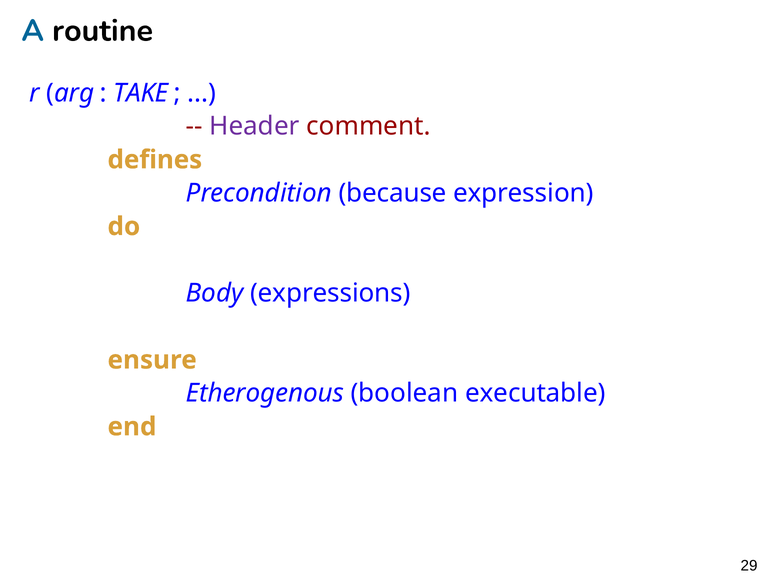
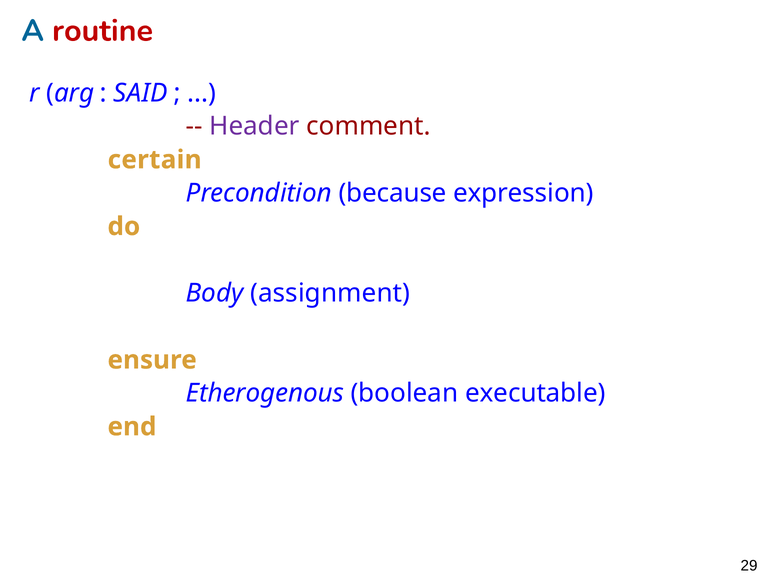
routine colour: black -> red
TAKE: TAKE -> SAID
defines: defines -> certain
expressions: expressions -> assignment
